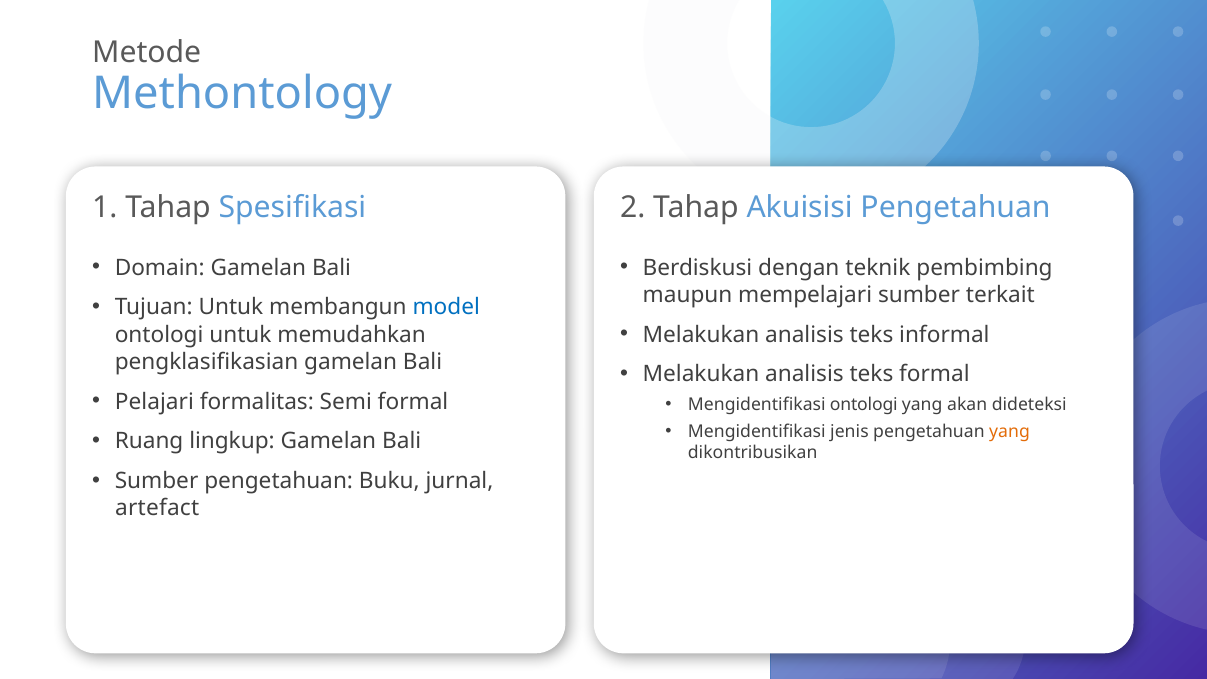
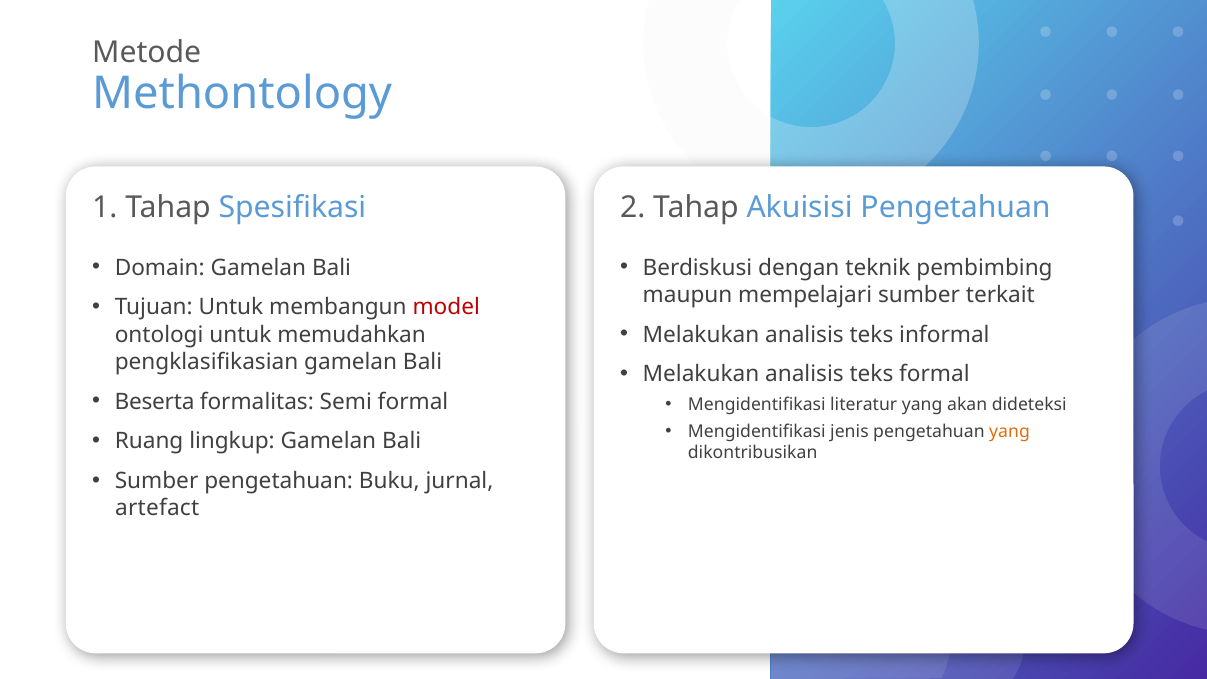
model colour: blue -> red
Pelajari: Pelajari -> Beserta
Mengidentifikasi ontologi: ontologi -> literatur
